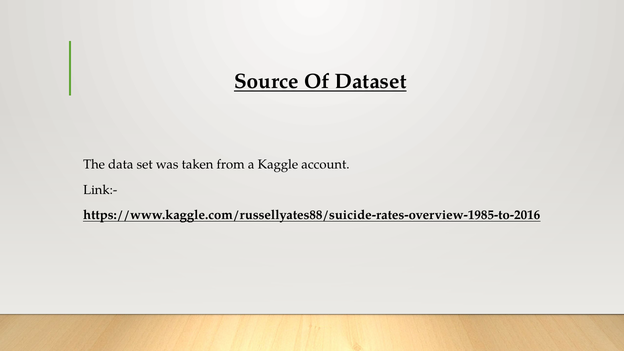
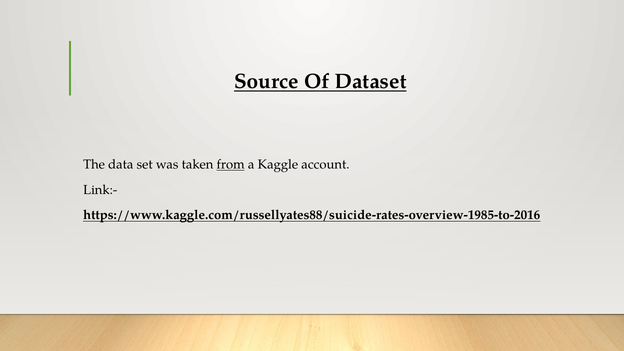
from underline: none -> present
